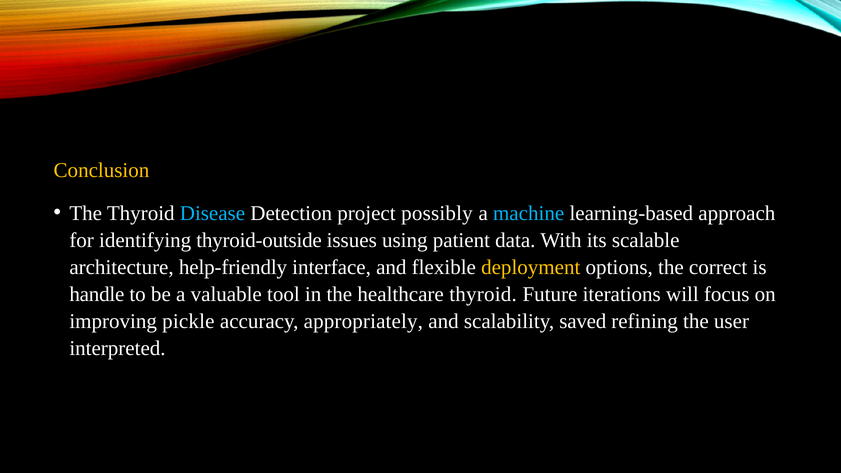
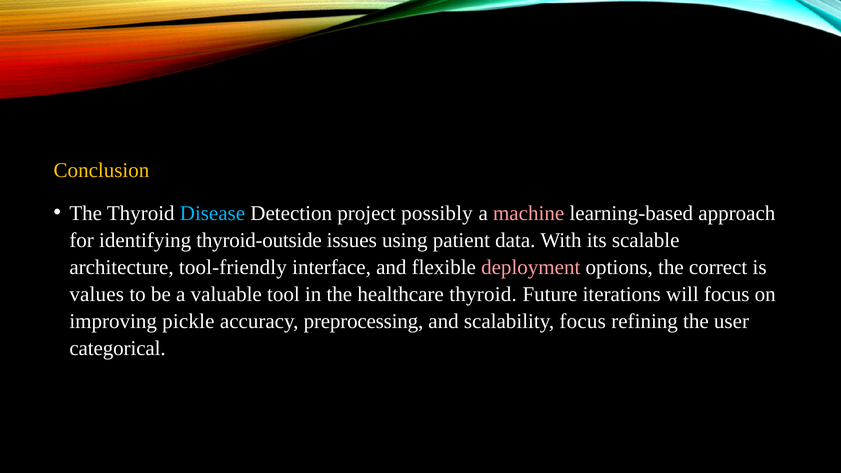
machine colour: light blue -> pink
help-friendly: help-friendly -> tool-friendly
deployment colour: yellow -> pink
handle: handle -> values
appropriately: appropriately -> preprocessing
scalability saved: saved -> focus
interpreted: interpreted -> categorical
